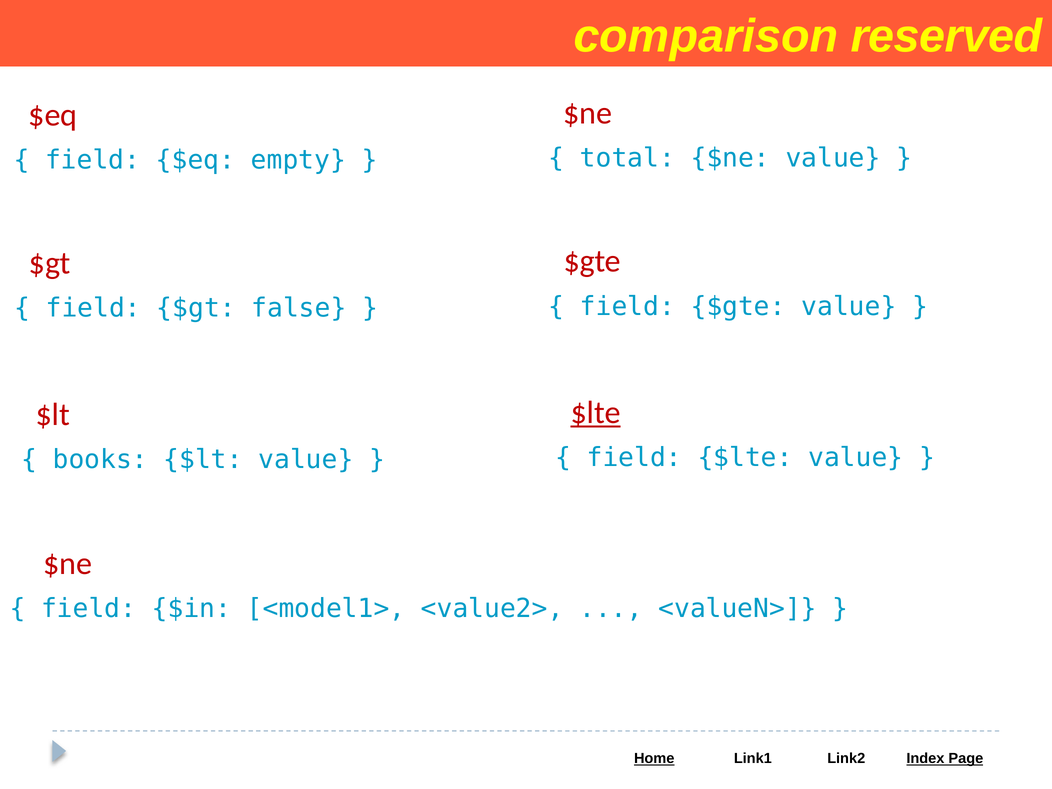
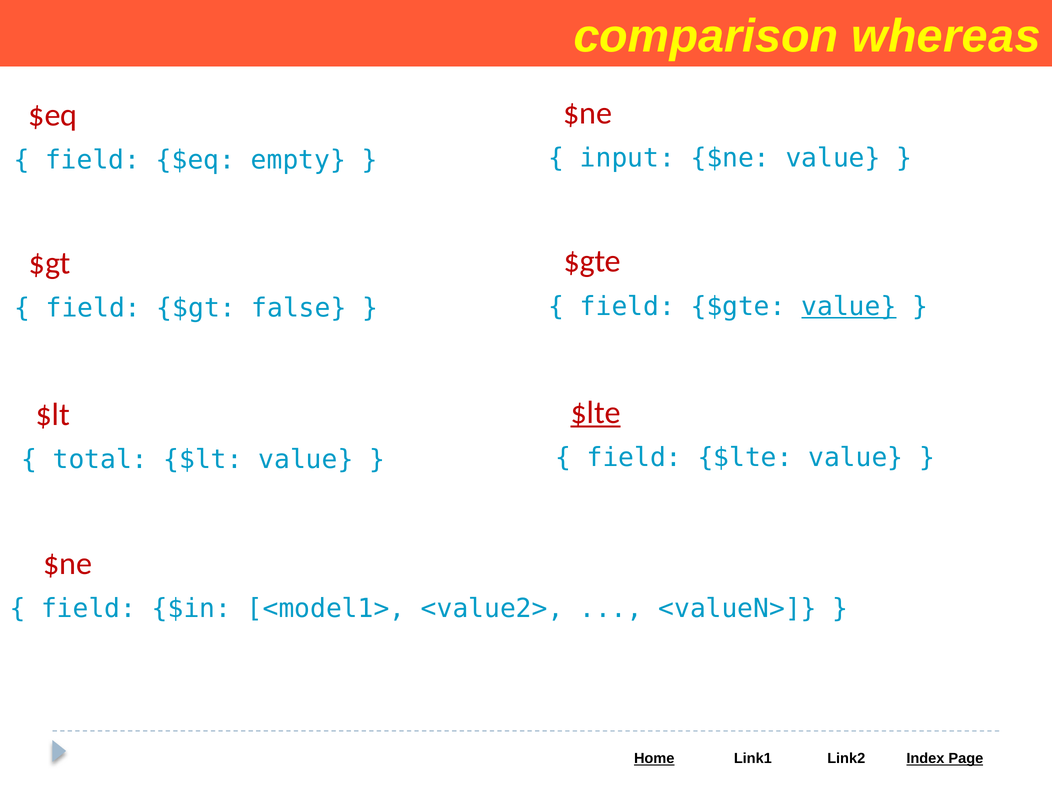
reserved: reserved -> whereas
total: total -> input
value at (849, 306) underline: none -> present
books: books -> total
